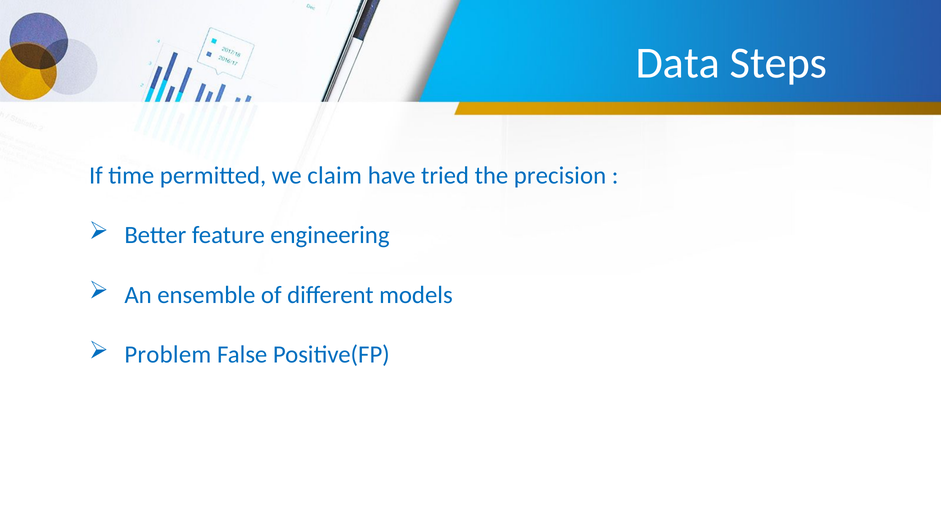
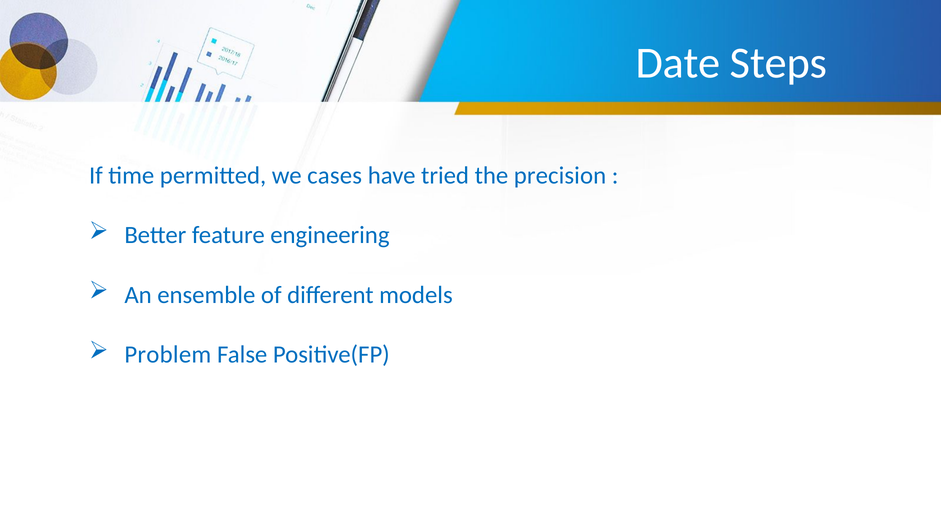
Data: Data -> Date
claim: claim -> cases
